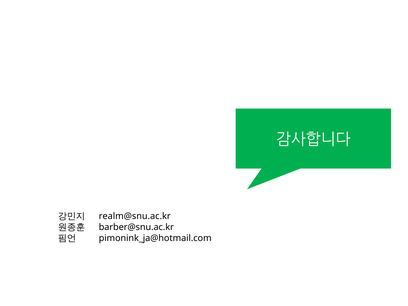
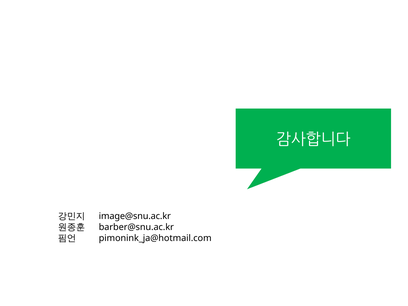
realm@snu.ac.kr: realm@snu.ac.kr -> image@snu.ac.kr
